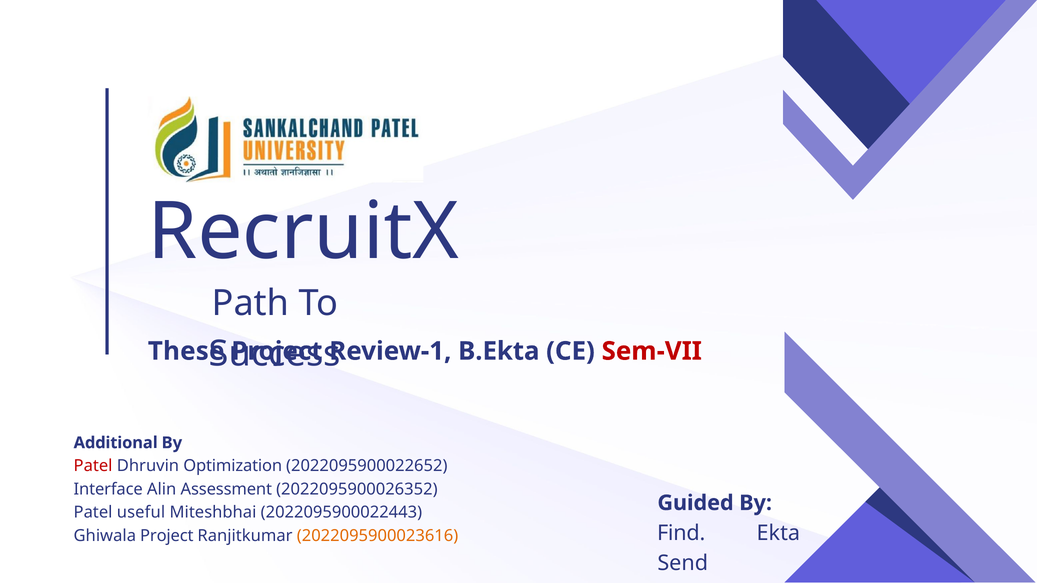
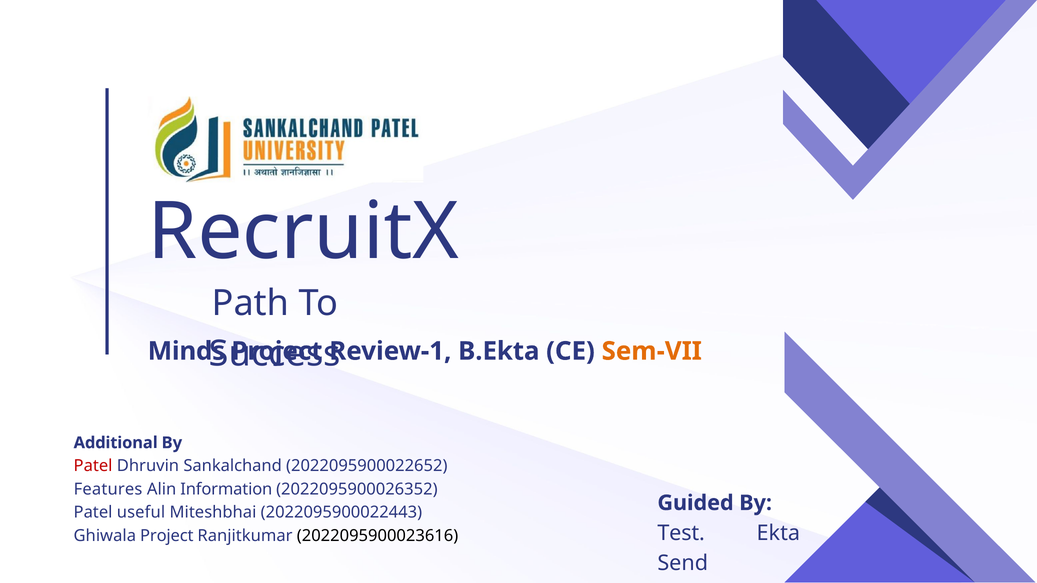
These: These -> Minds
Sem-VII colour: red -> orange
Optimization: Optimization -> Sankalchand
Interface: Interface -> Features
Assessment: Assessment -> Information
Find: Find -> Test
2022095900023616 colour: orange -> black
